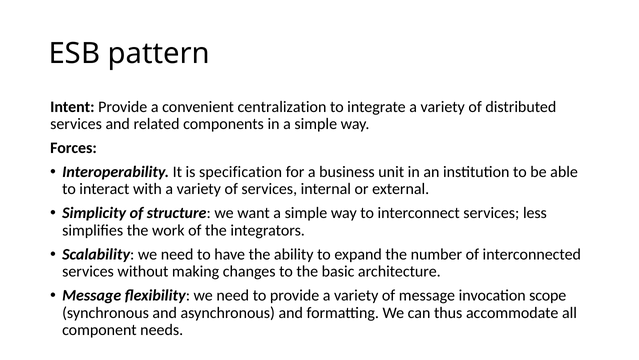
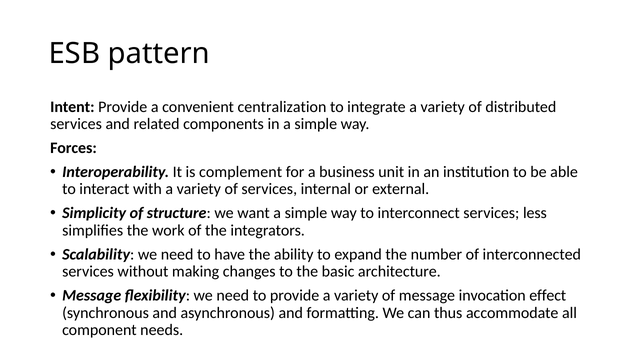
specification: specification -> complement
scope: scope -> effect
